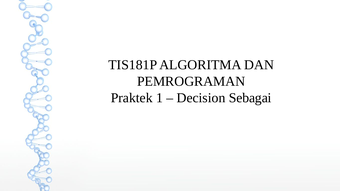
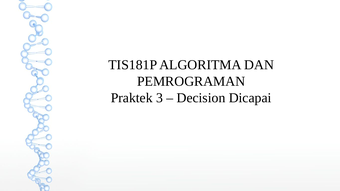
1: 1 -> 3
Sebagai: Sebagai -> Dicapai
